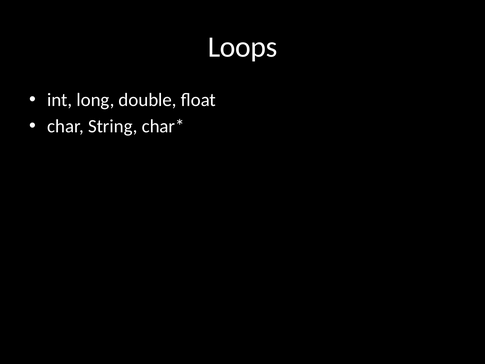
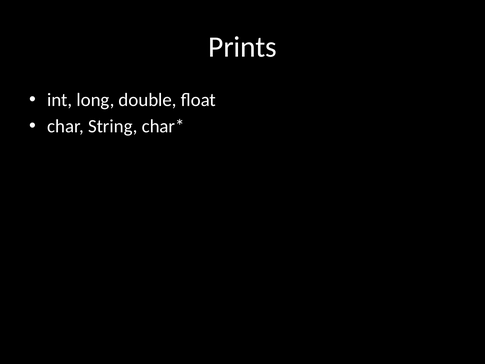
Loops: Loops -> Prints
